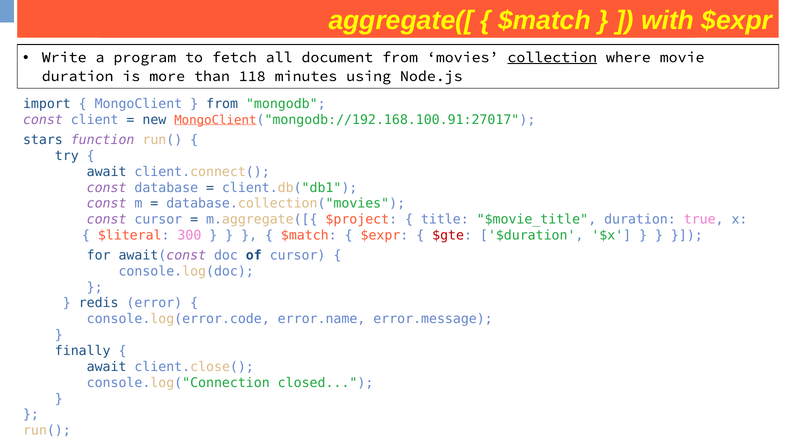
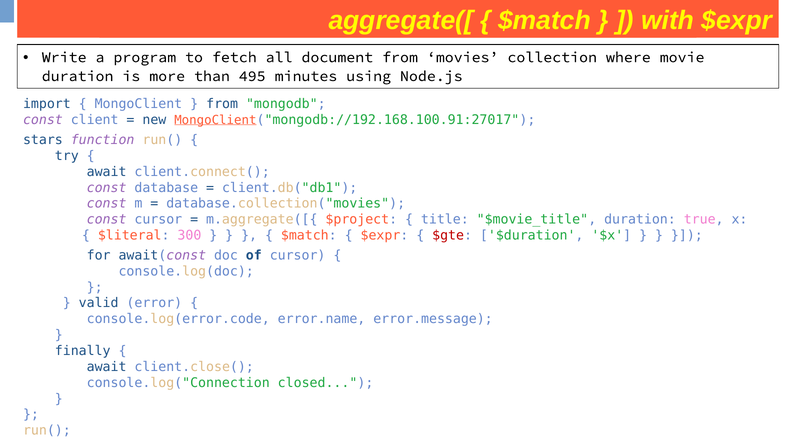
collection at (552, 57) underline: present -> none
118: 118 -> 495
redis: redis -> valid
